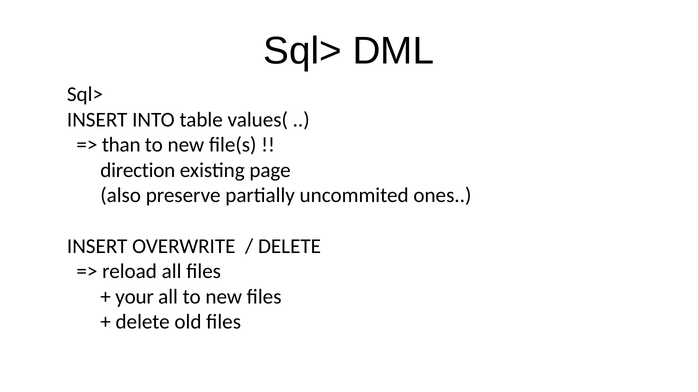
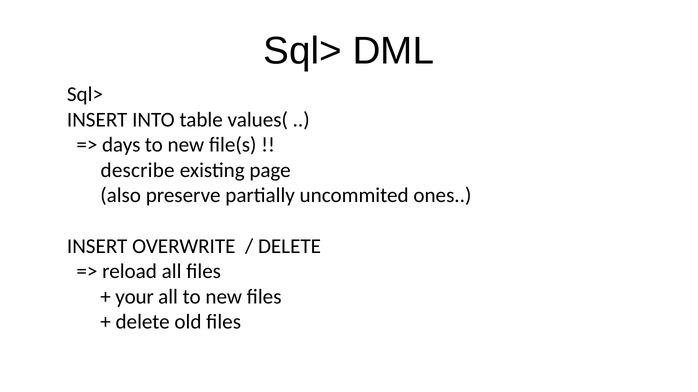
than: than -> days
direction: direction -> describe
